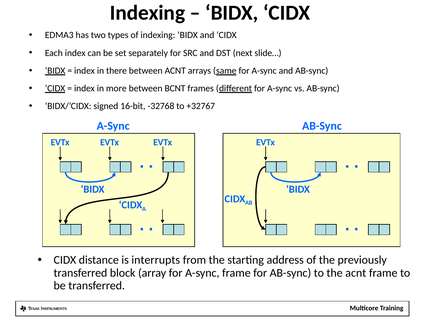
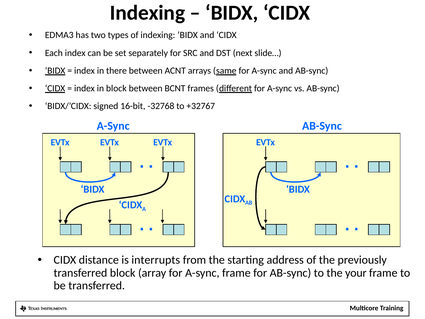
in more: more -> block
the acnt: acnt -> your
